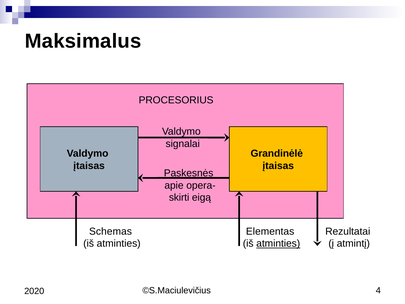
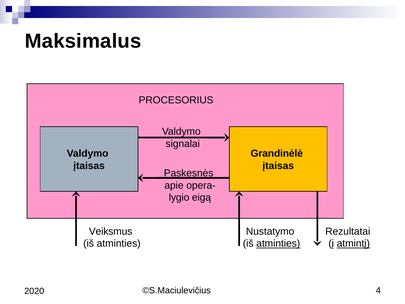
skirti: skirti -> lygio
Schemas: Schemas -> Veiksmus
Elementas: Elementas -> Nustatymo
atmintį underline: none -> present
